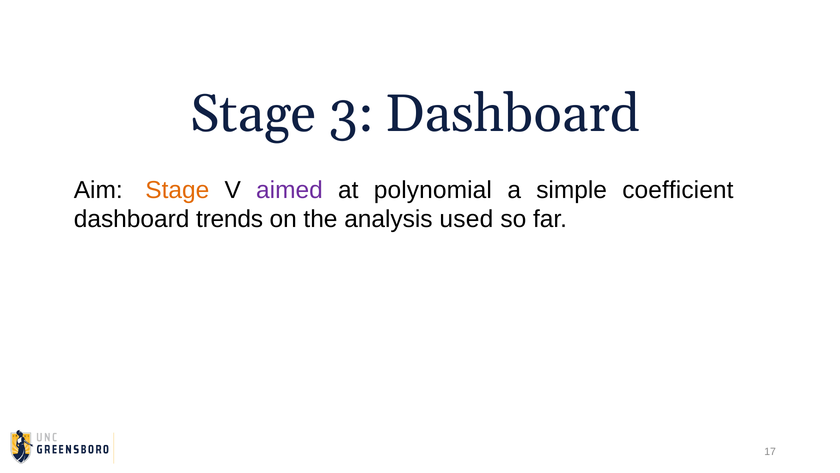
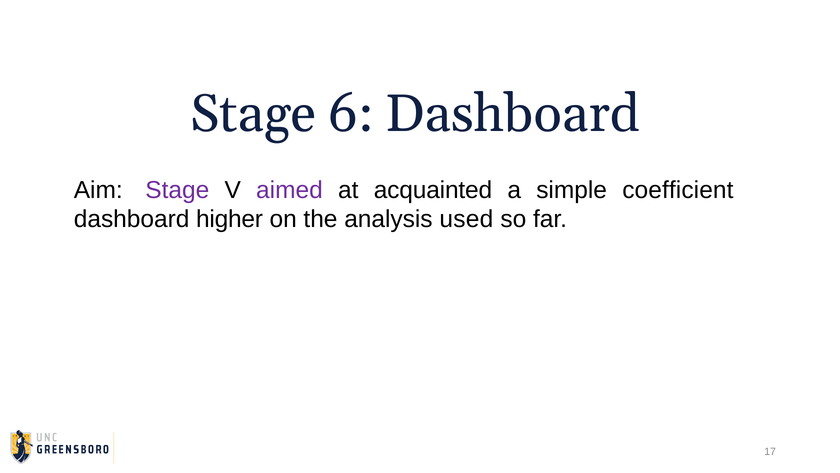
3: 3 -> 6
Stage at (177, 190) colour: orange -> purple
polynomial: polynomial -> acquainted
trends: trends -> higher
